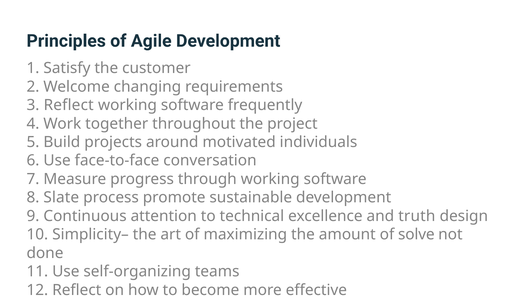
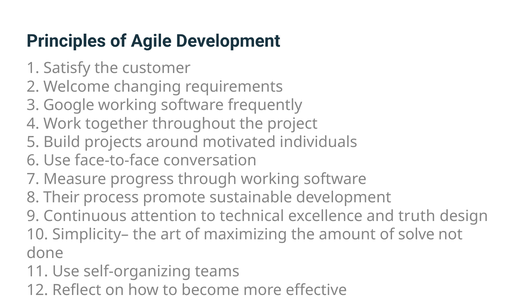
3 Reflect: Reflect -> Google
Slate: Slate -> Their
